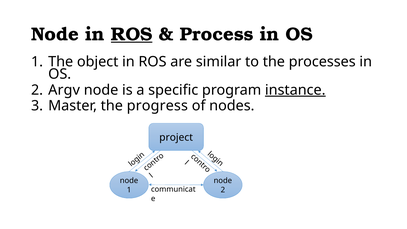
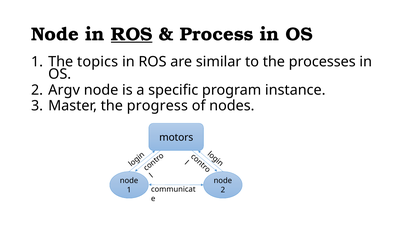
object: object -> topics
instance underline: present -> none
project: project -> motors
